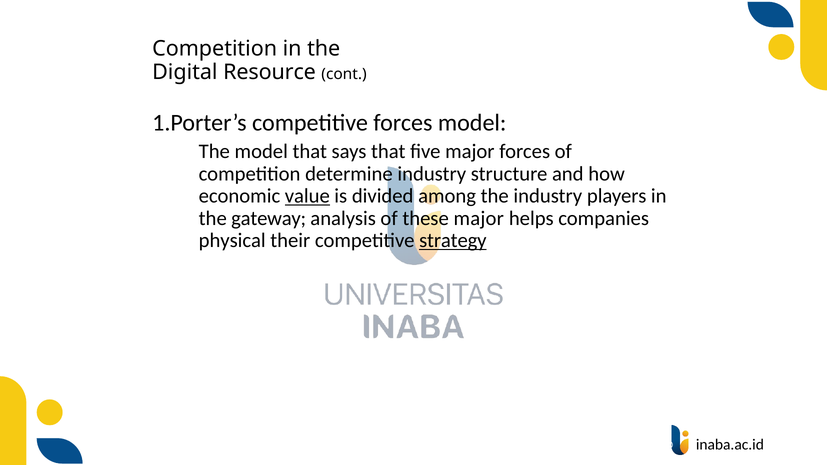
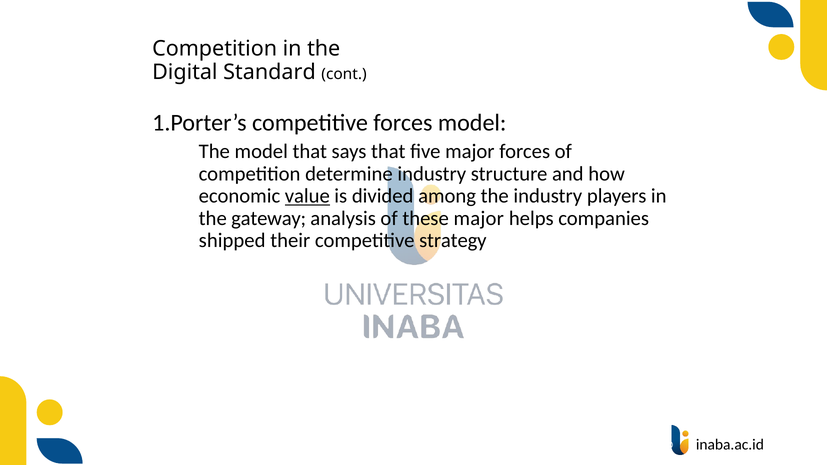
Resource: Resource -> Standard
physical: physical -> shipped
strategy underline: present -> none
